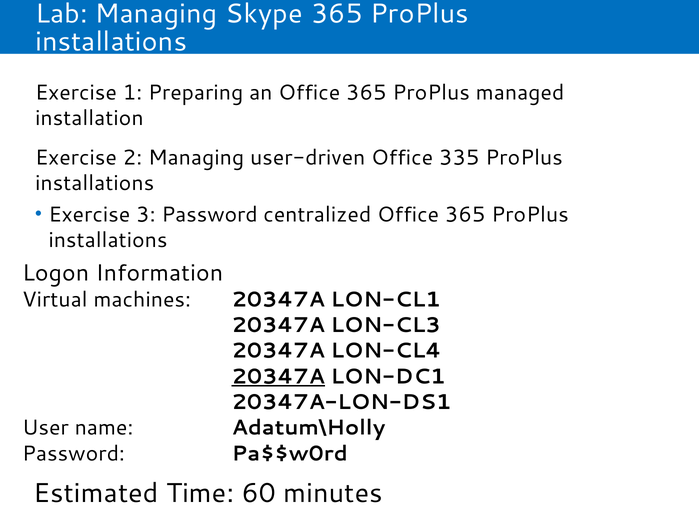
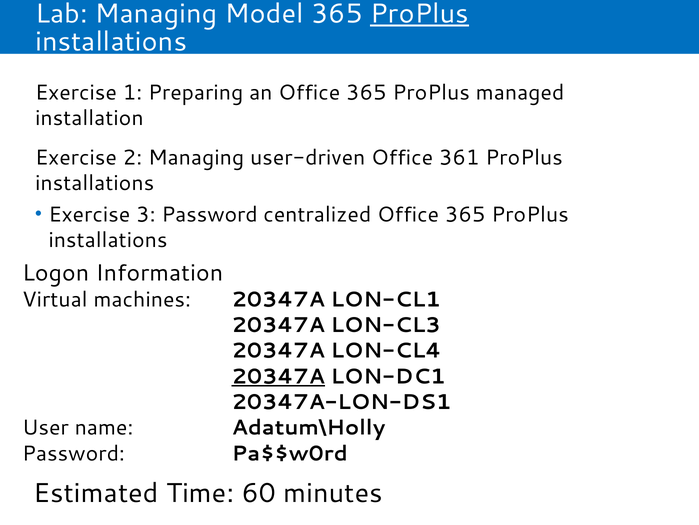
Skype: Skype -> Model
ProPlus at (420, 14) underline: none -> present
335: 335 -> 361
